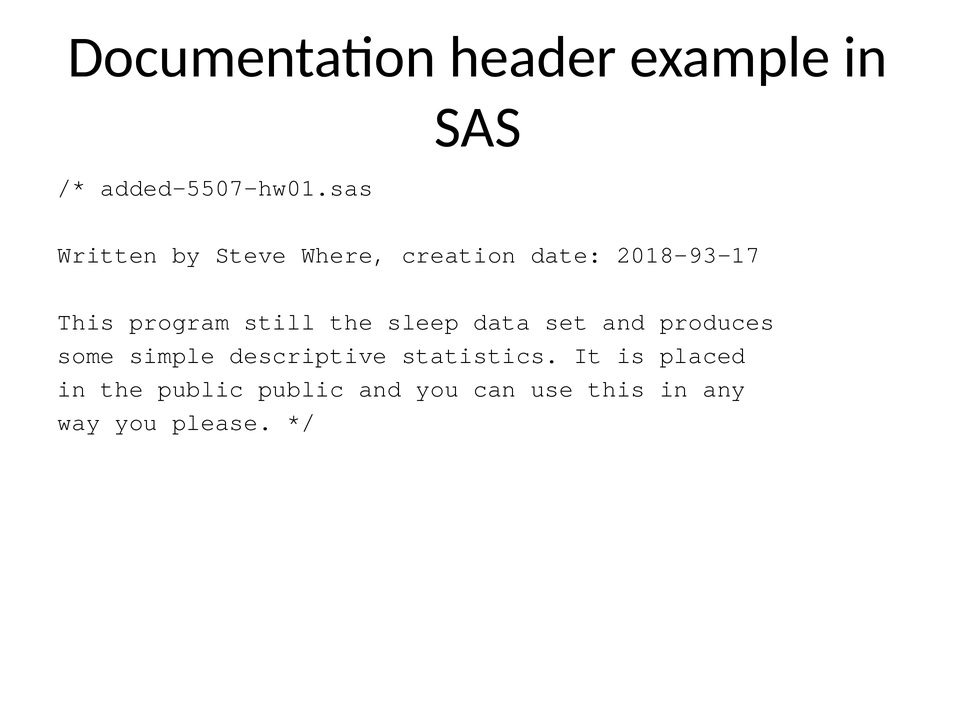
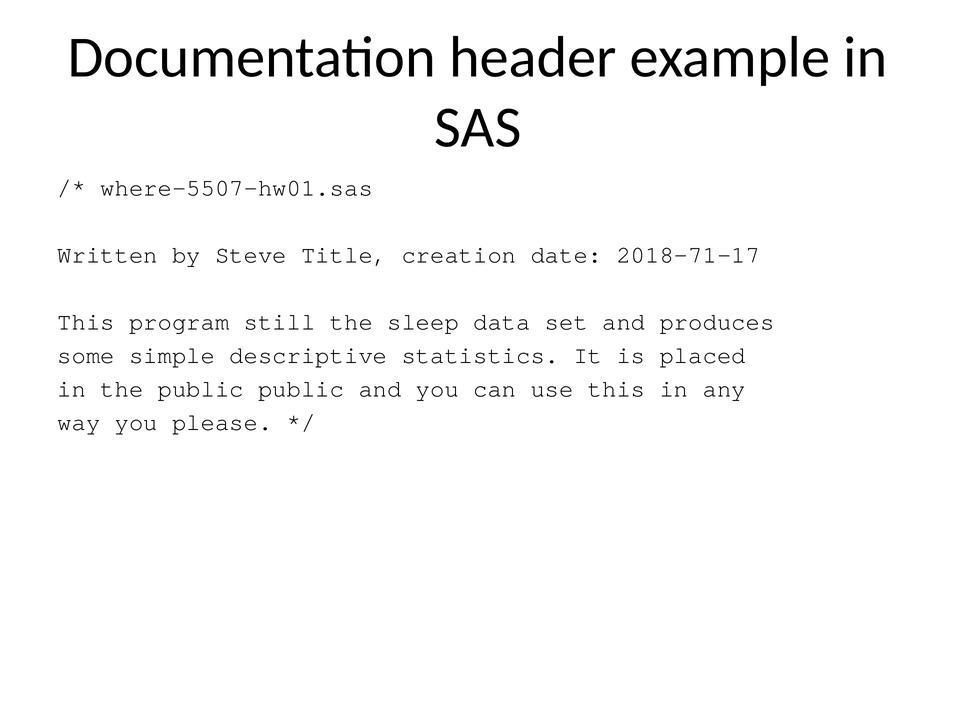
added-5507-hw01.sas: added-5507-hw01.sas -> where-5507-hw01.sas
Where: Where -> Title
2018-93-17: 2018-93-17 -> 2018-71-17
